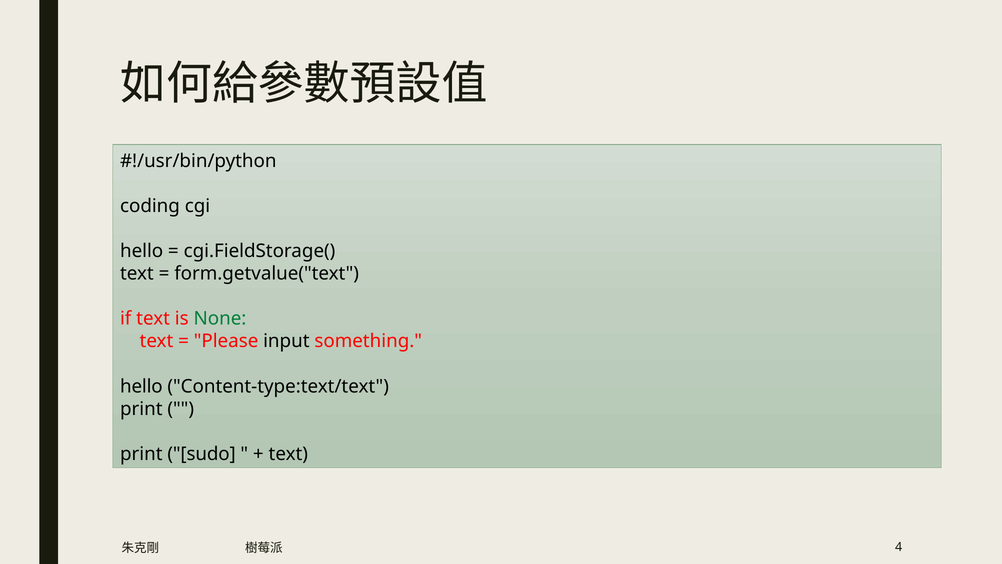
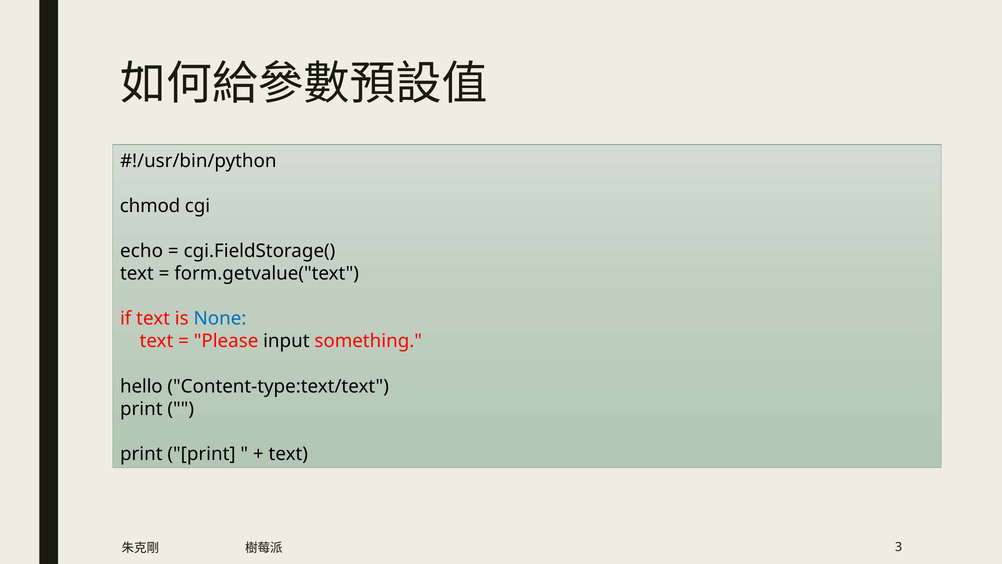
coding: coding -> chmod
hello at (142, 251): hello -> echo
None colour: green -> blue
print sudo: sudo -> print
4: 4 -> 3
